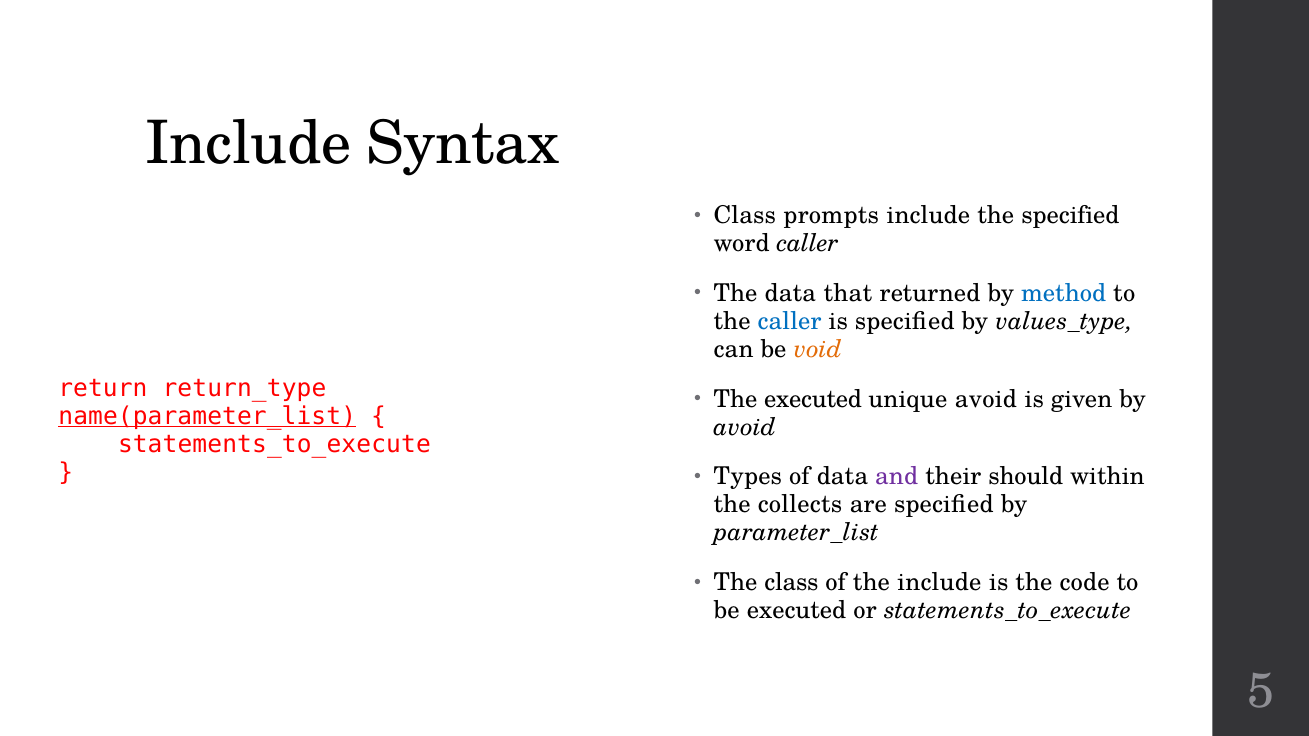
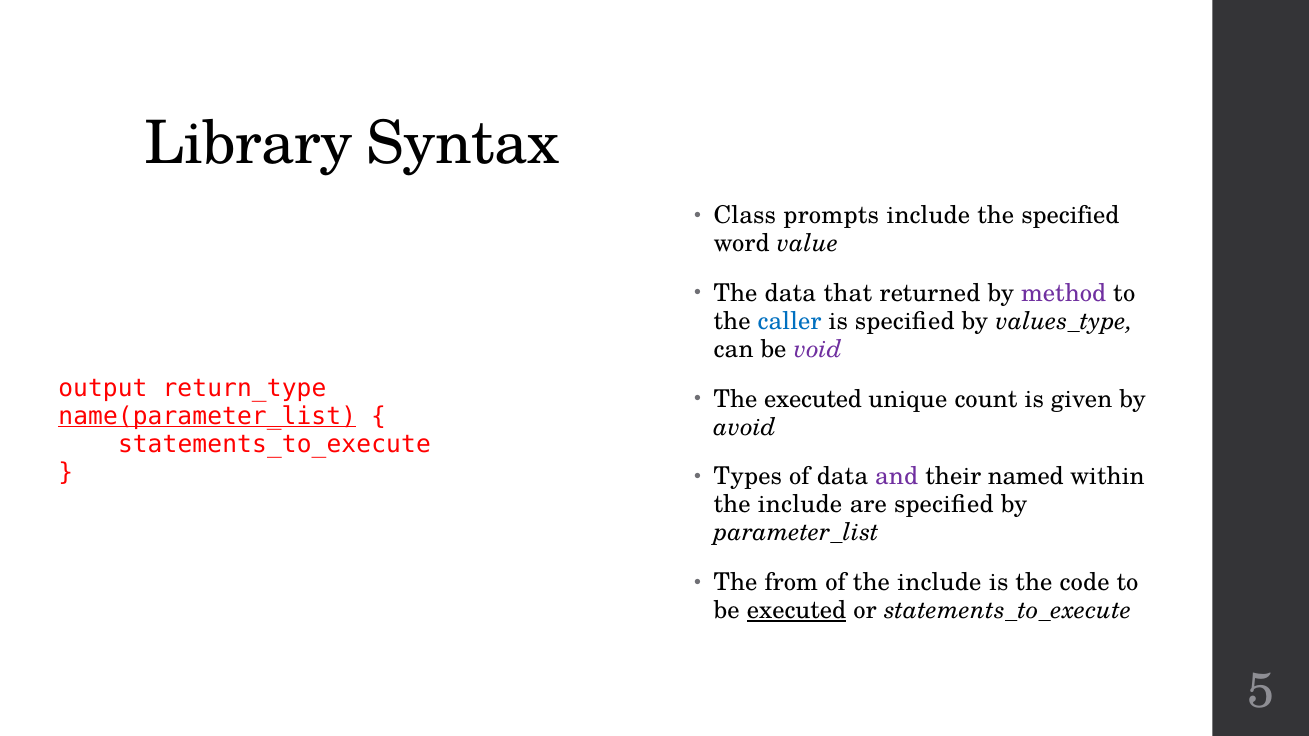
Include at (248, 144): Include -> Library
word caller: caller -> value
method colour: blue -> purple
void colour: orange -> purple
return: return -> output
unique avoid: avoid -> count
should: should -> named
collects at (800, 505): collects -> include
The class: class -> from
executed at (797, 611) underline: none -> present
